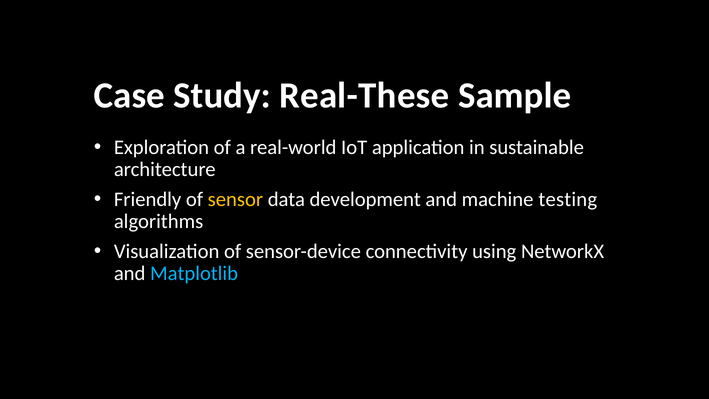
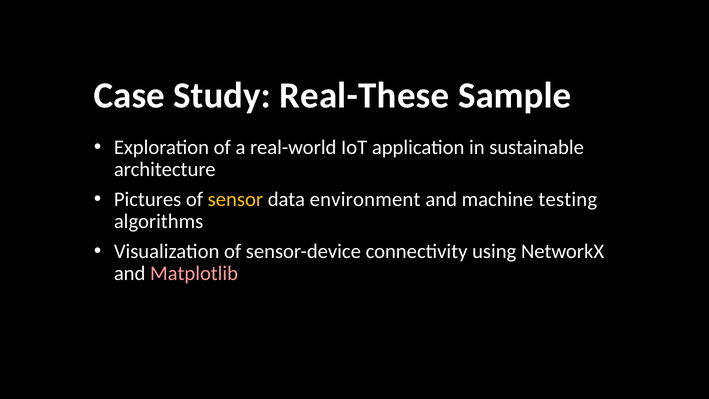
Friendly: Friendly -> Pictures
development: development -> environment
Matplotlib colour: light blue -> pink
